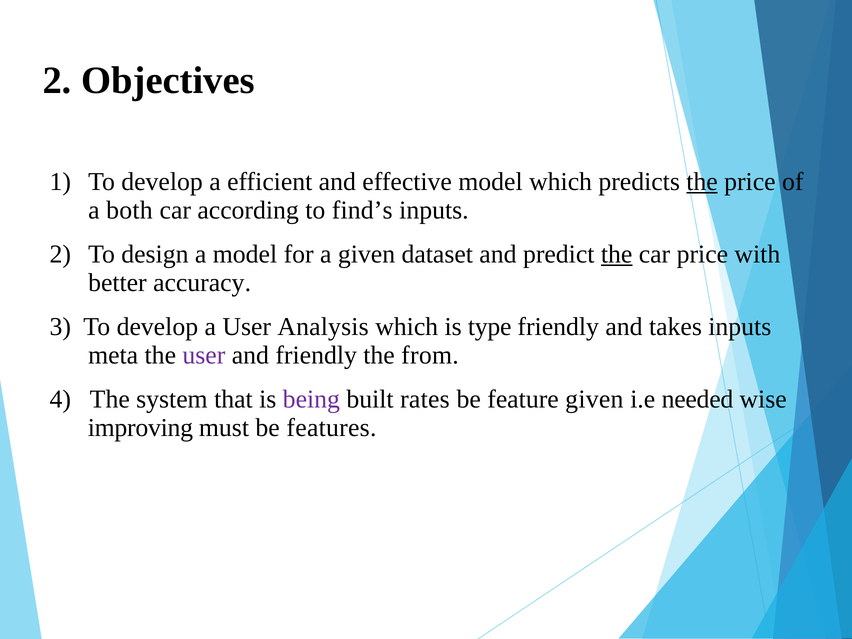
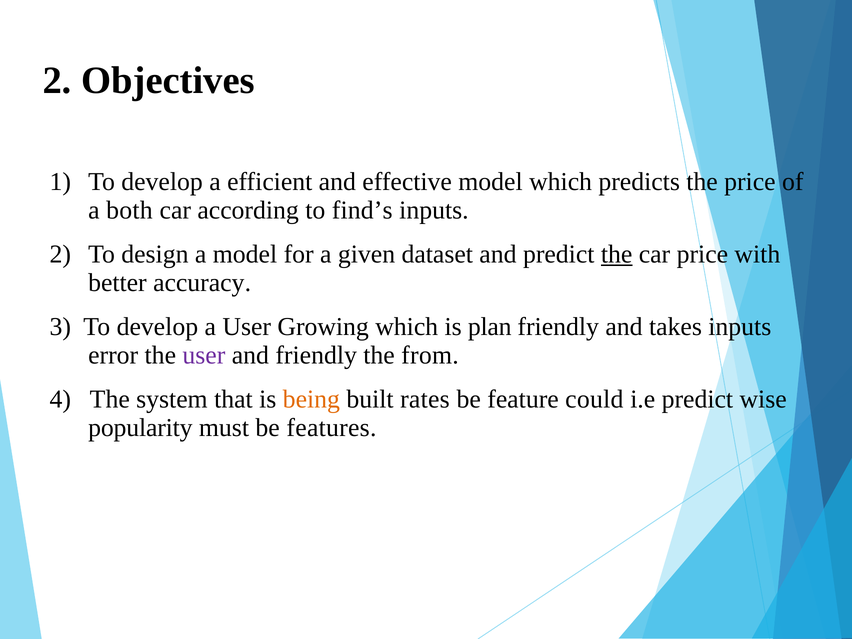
the at (702, 182) underline: present -> none
Analysis: Analysis -> Growing
type: type -> plan
meta: meta -> error
being colour: purple -> orange
feature given: given -> could
i.e needed: needed -> predict
improving: improving -> popularity
